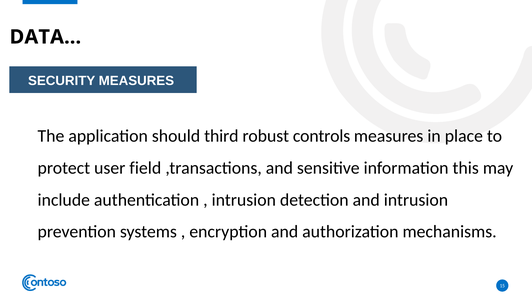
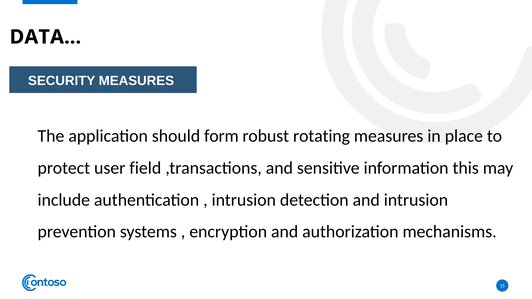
third: third -> form
controls: controls -> rotating
